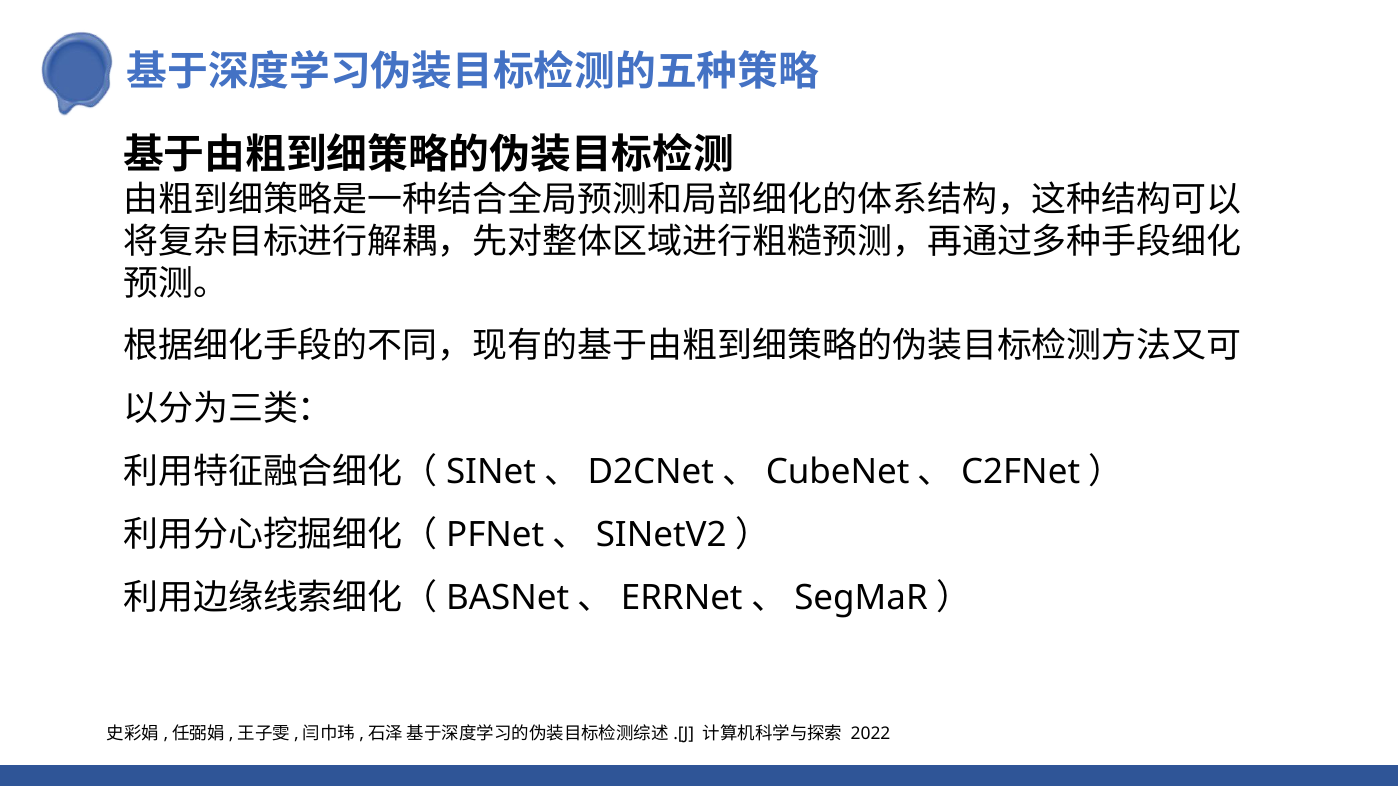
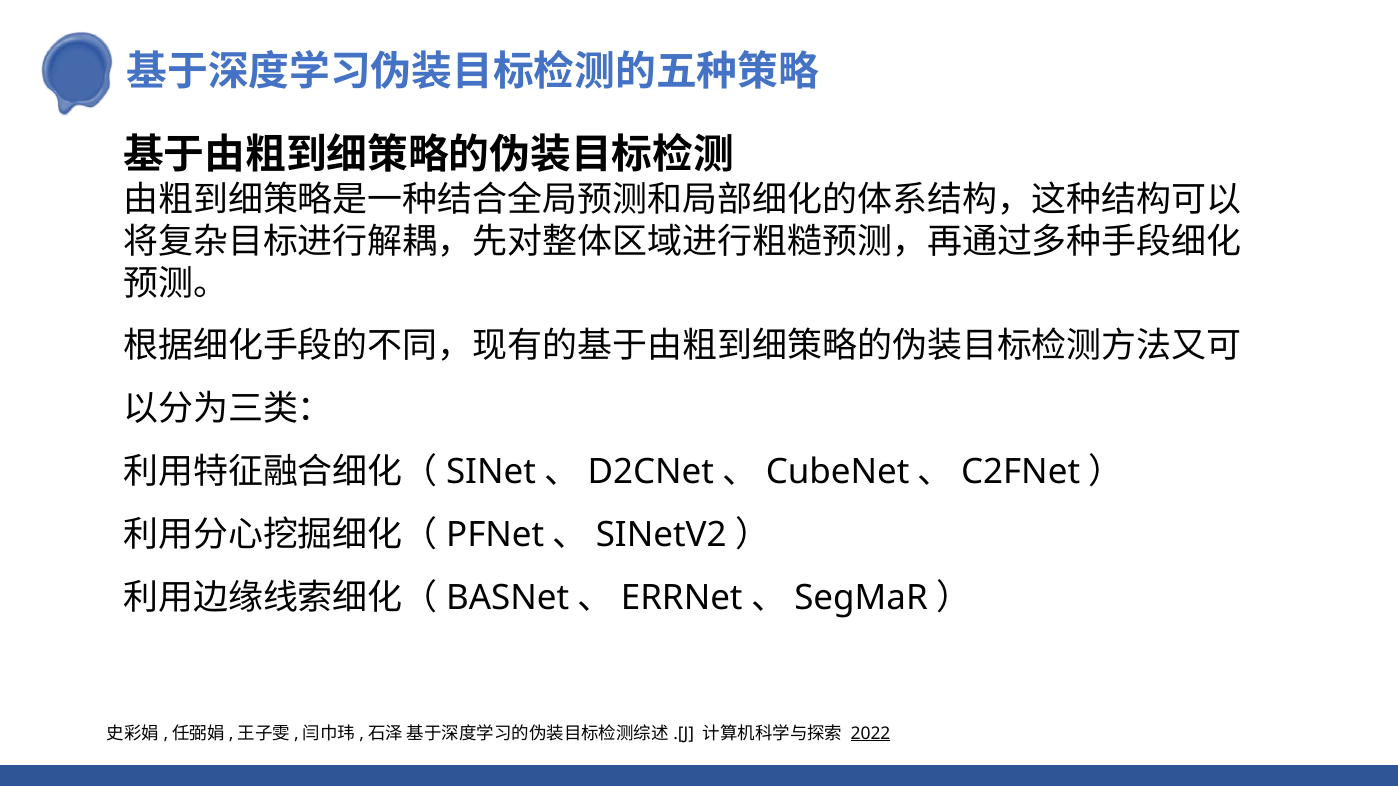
2022 underline: none -> present
